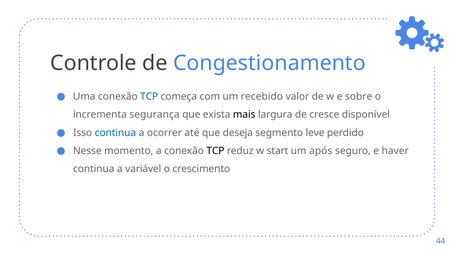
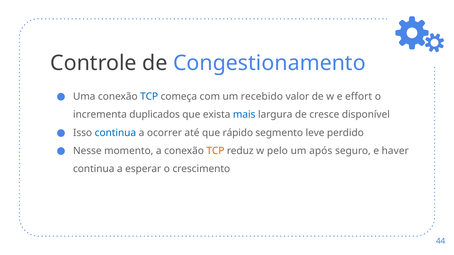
sobre: sobre -> effort
segurança: segurança -> duplicados
mais colour: black -> blue
deseja: deseja -> rápido
TCP at (215, 151) colour: black -> orange
start: start -> pelo
variável: variável -> esperar
